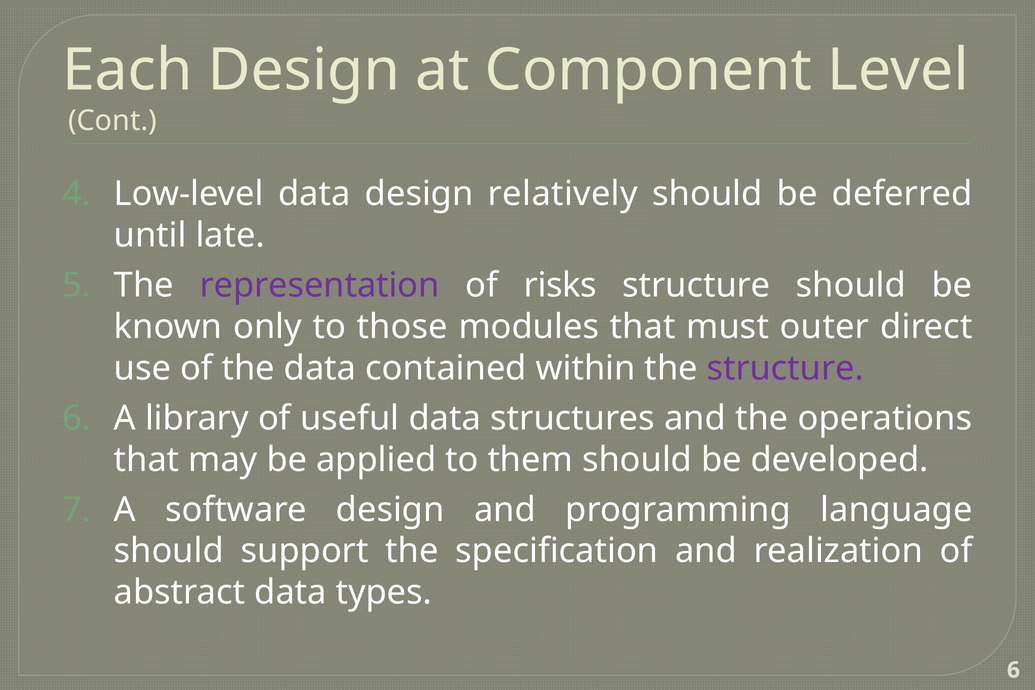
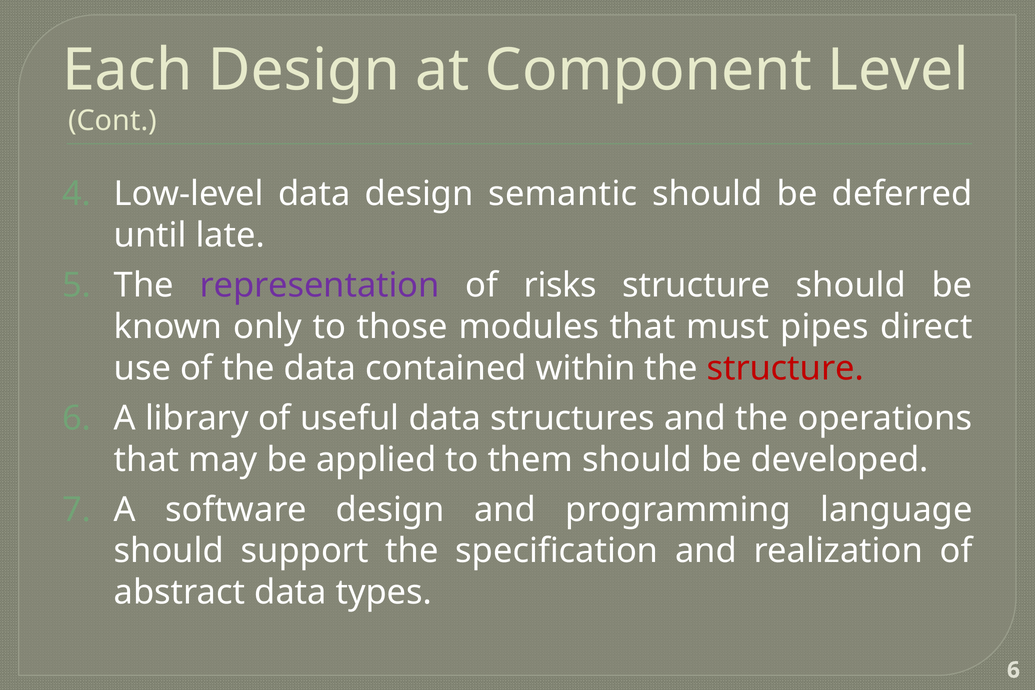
relatively: relatively -> semantic
outer: outer -> pipes
structure at (785, 368) colour: purple -> red
